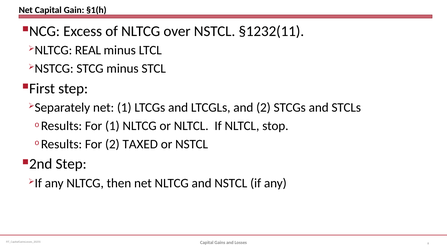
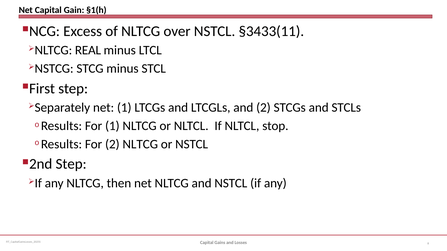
§1232(11: §1232(11 -> §3433(11
2 TAXED: TAXED -> NLTCG
